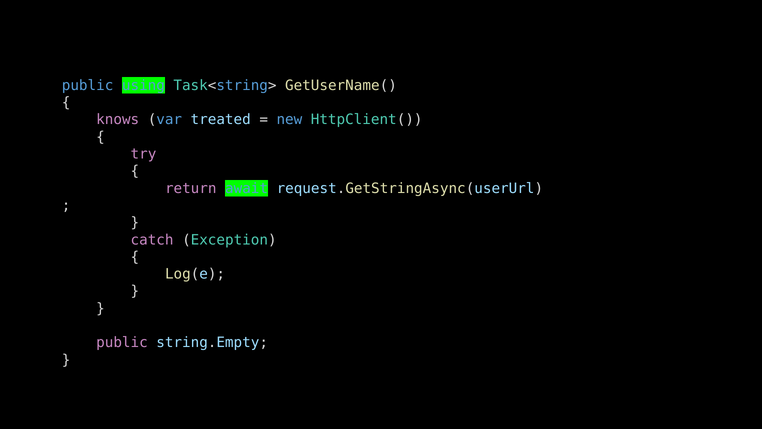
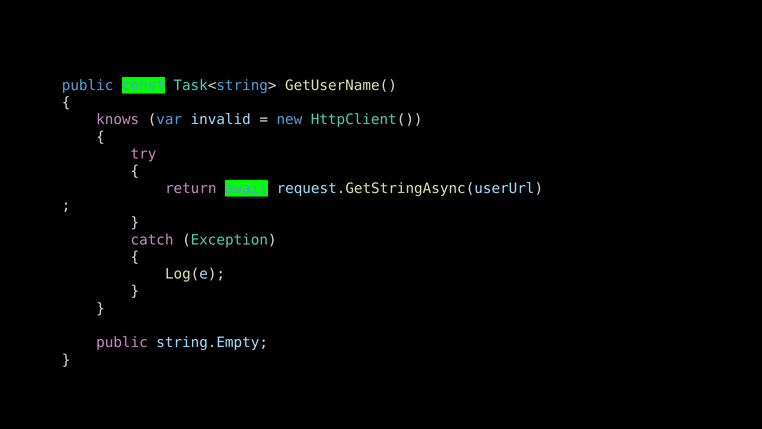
using: using -> const
treated: treated -> invalid
